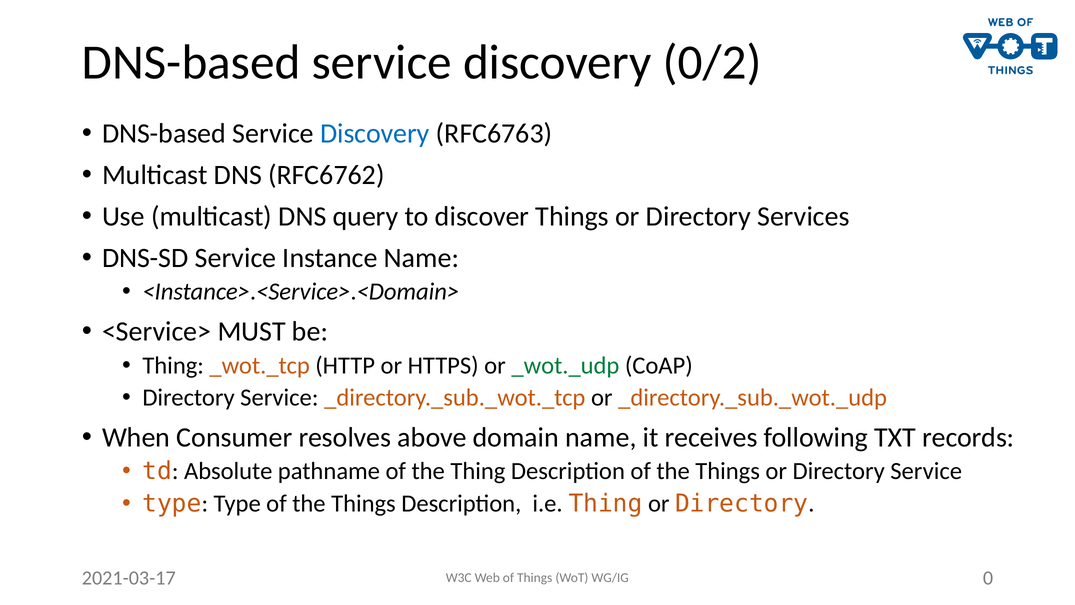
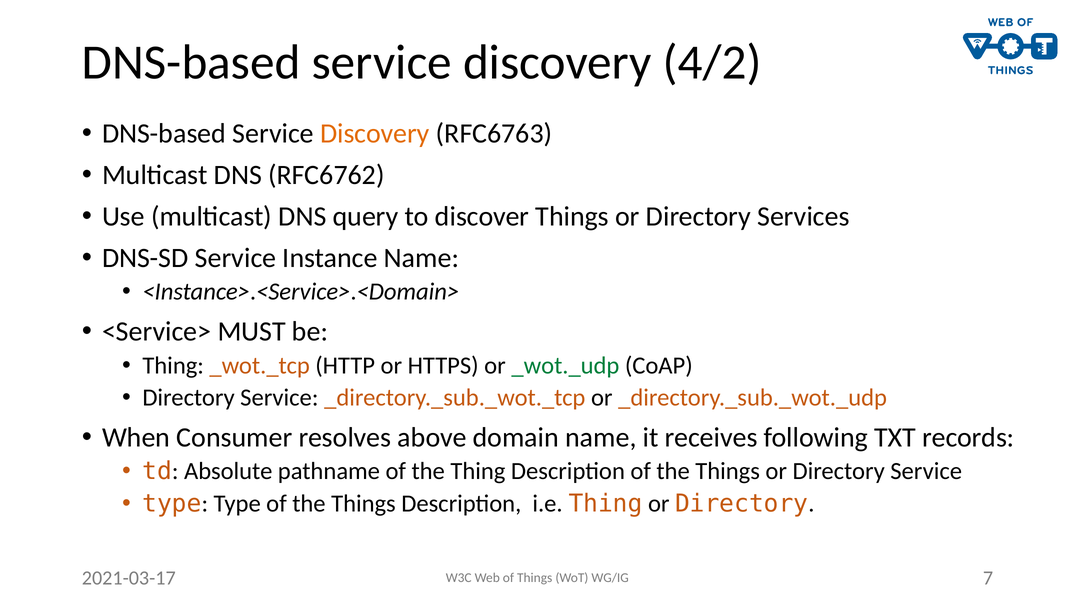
0/2: 0/2 -> 4/2
Discovery at (375, 133) colour: blue -> orange
0: 0 -> 7
